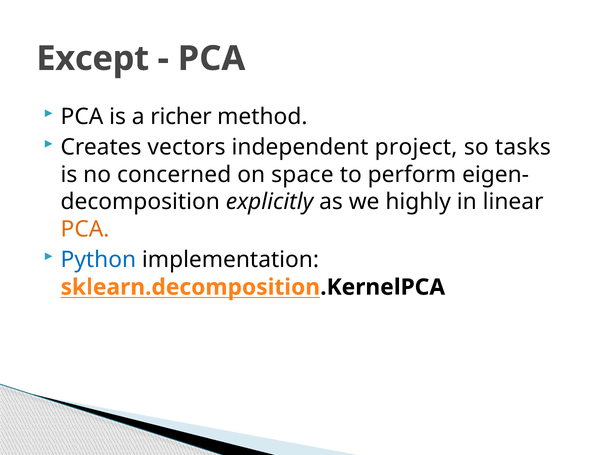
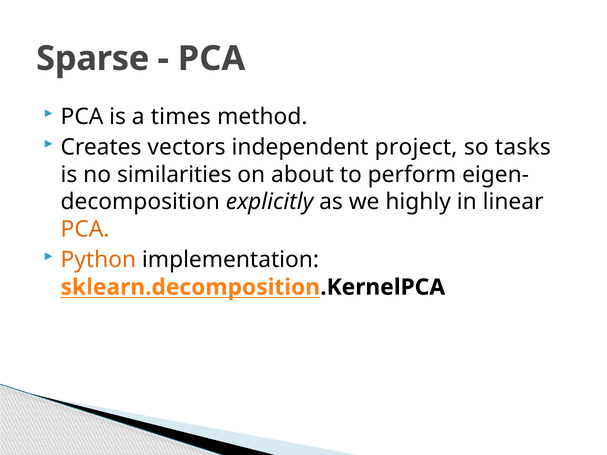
Except: Except -> Sparse
richer: richer -> times
concerned: concerned -> similarities
space: space -> about
Python colour: blue -> orange
